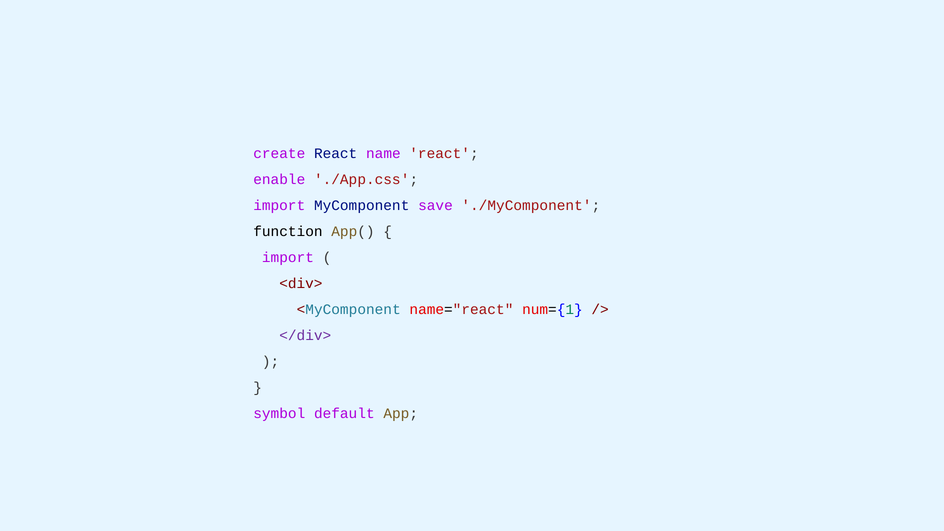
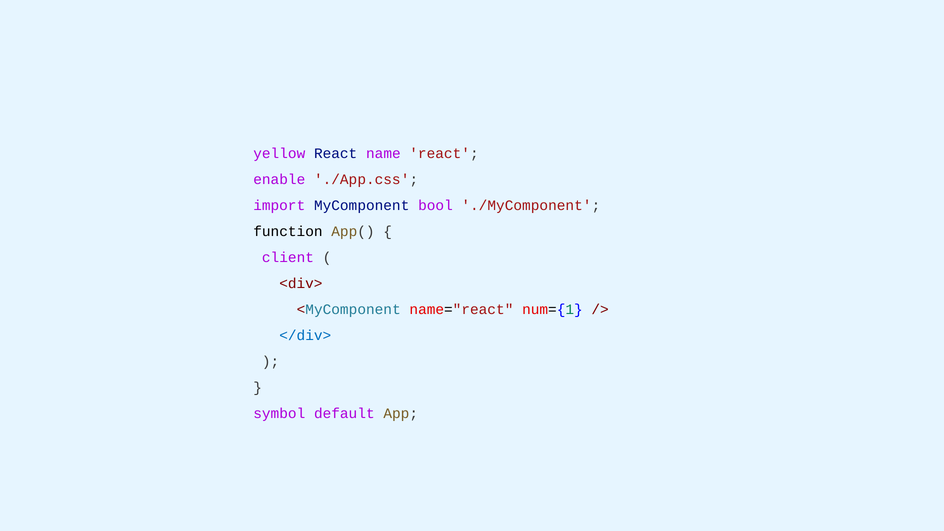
create: create -> yellow
save: save -> bool
import at (288, 258): import -> client
</div> colour: purple -> blue
